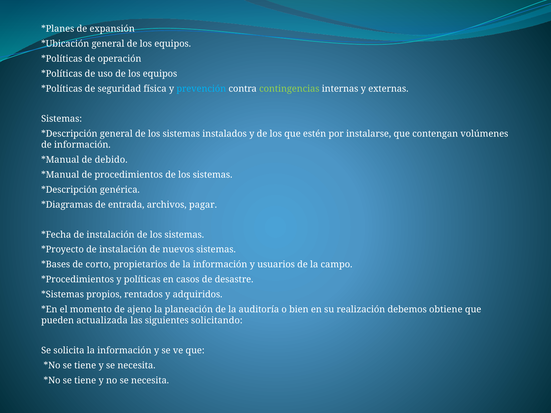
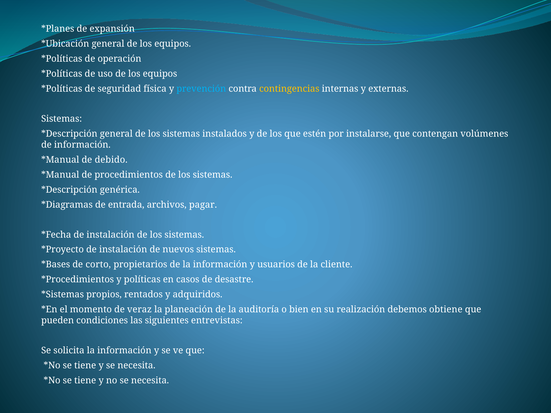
contingencias colour: light green -> yellow
campo: campo -> cliente
ajeno: ajeno -> veraz
actualizada: actualizada -> condiciones
solicitando: solicitando -> entrevistas
